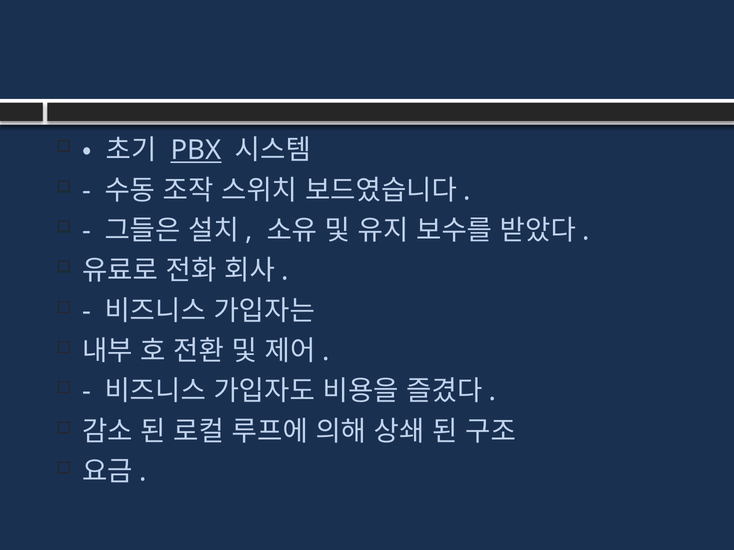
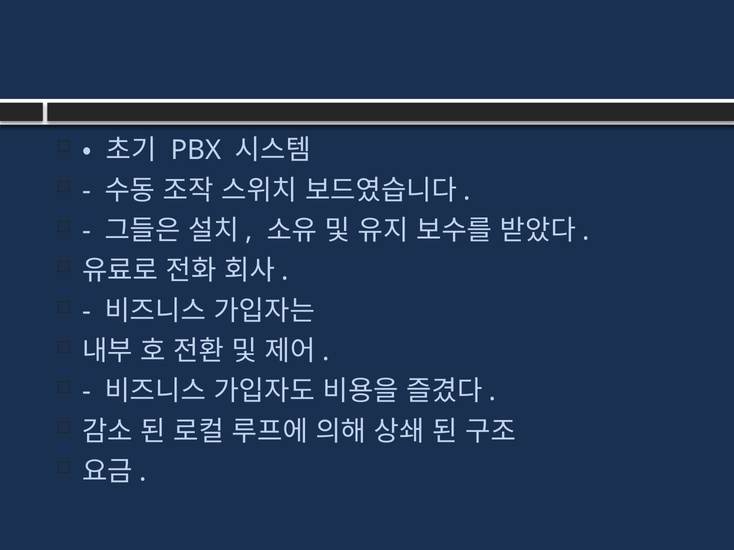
PBX underline: present -> none
